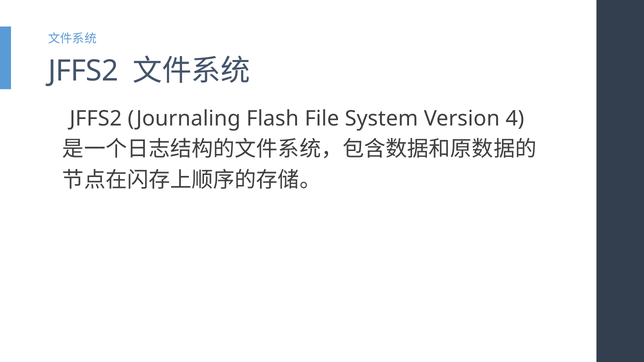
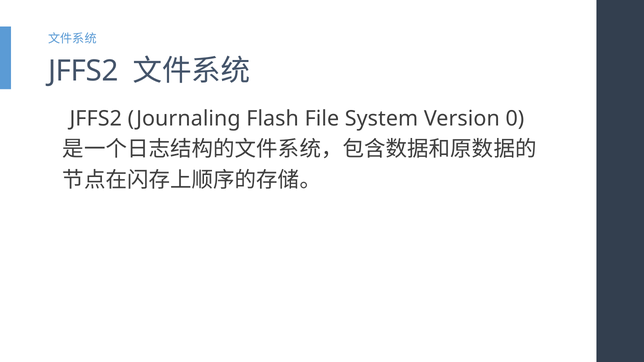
4: 4 -> 0
